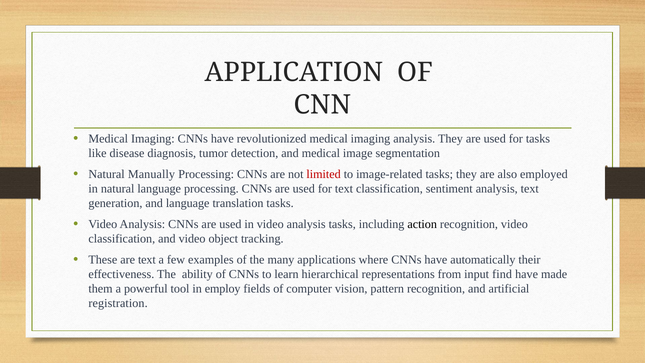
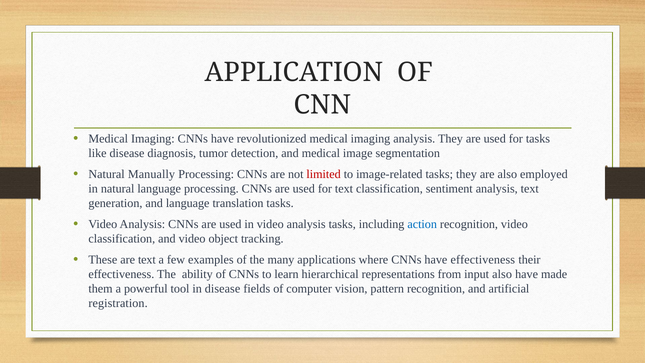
action colour: black -> blue
have automatically: automatically -> effectiveness
input find: find -> also
in employ: employ -> disease
